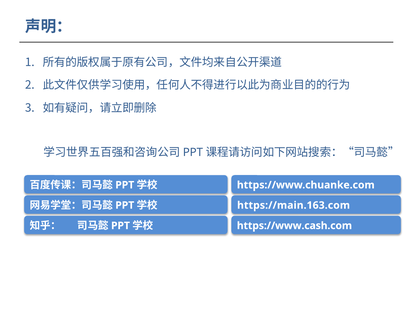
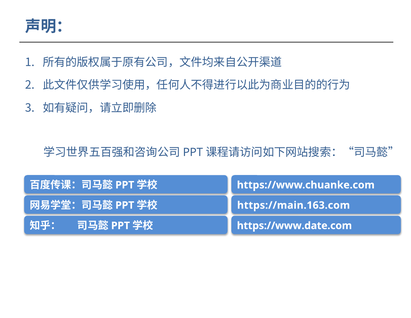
https://www.cash.com: https://www.cash.com -> https://www.date.com
